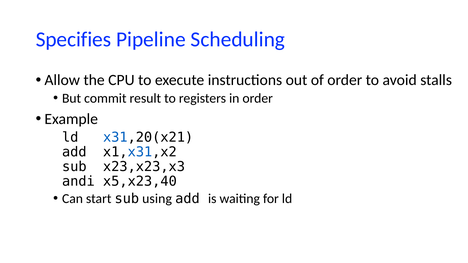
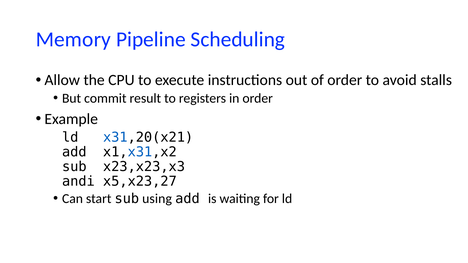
Specifies: Specifies -> Memory
x5,x23,40: x5,x23,40 -> x5,x23,27
